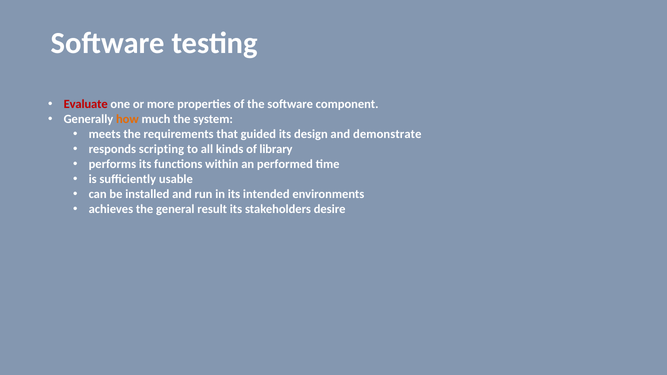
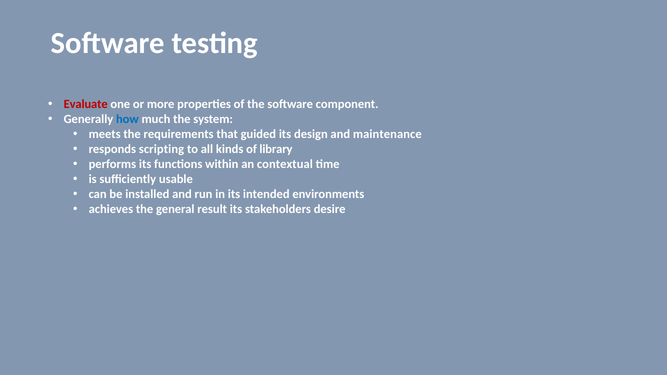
how colour: orange -> blue
demonstrate: demonstrate -> maintenance
performed: performed -> contextual
